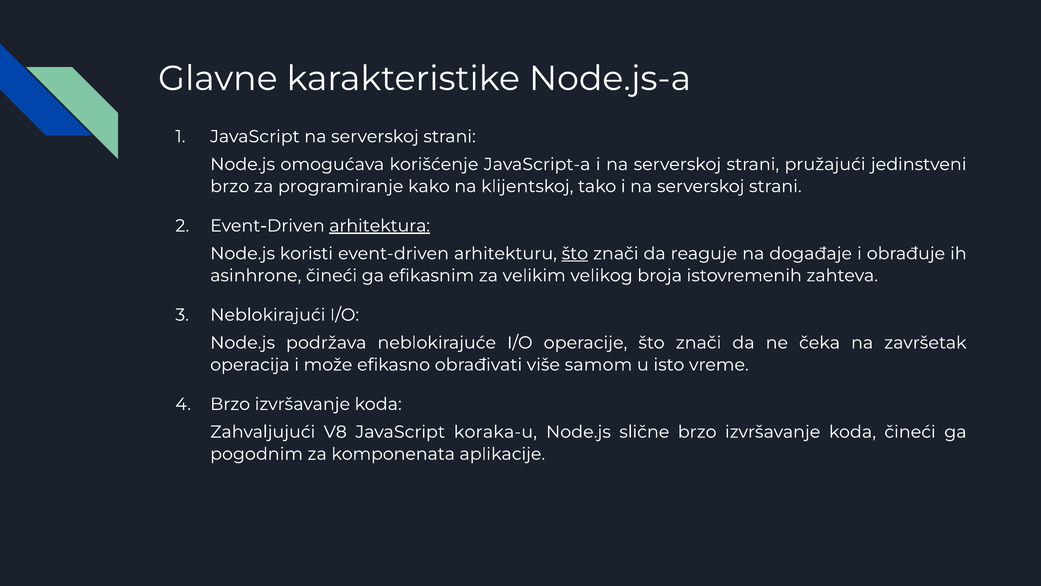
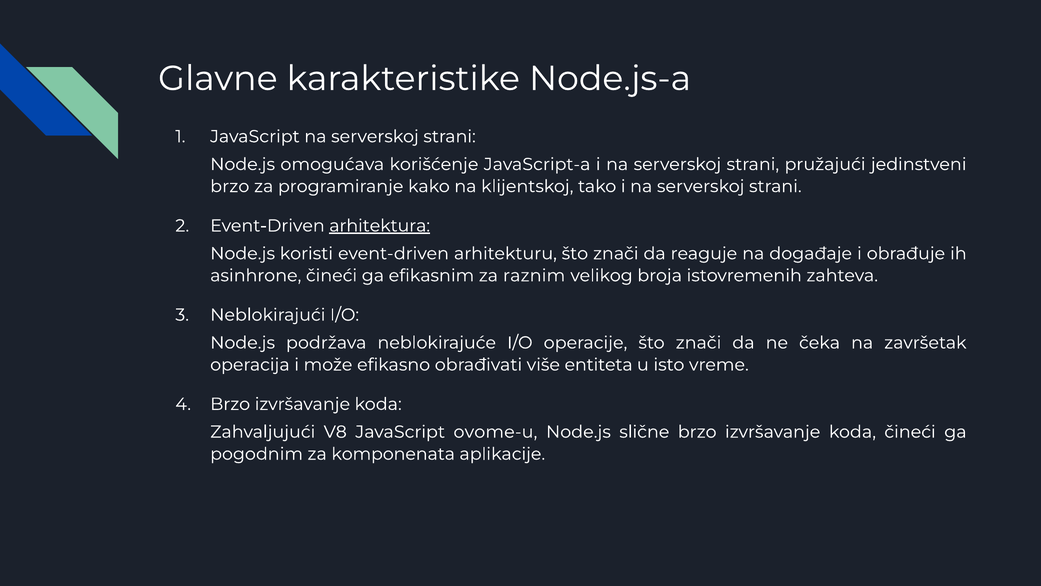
što at (575, 253) underline: present -> none
velikim: velikim -> raznim
samom: samom -> entiteta
koraka-u: koraka-u -> ovome-u
